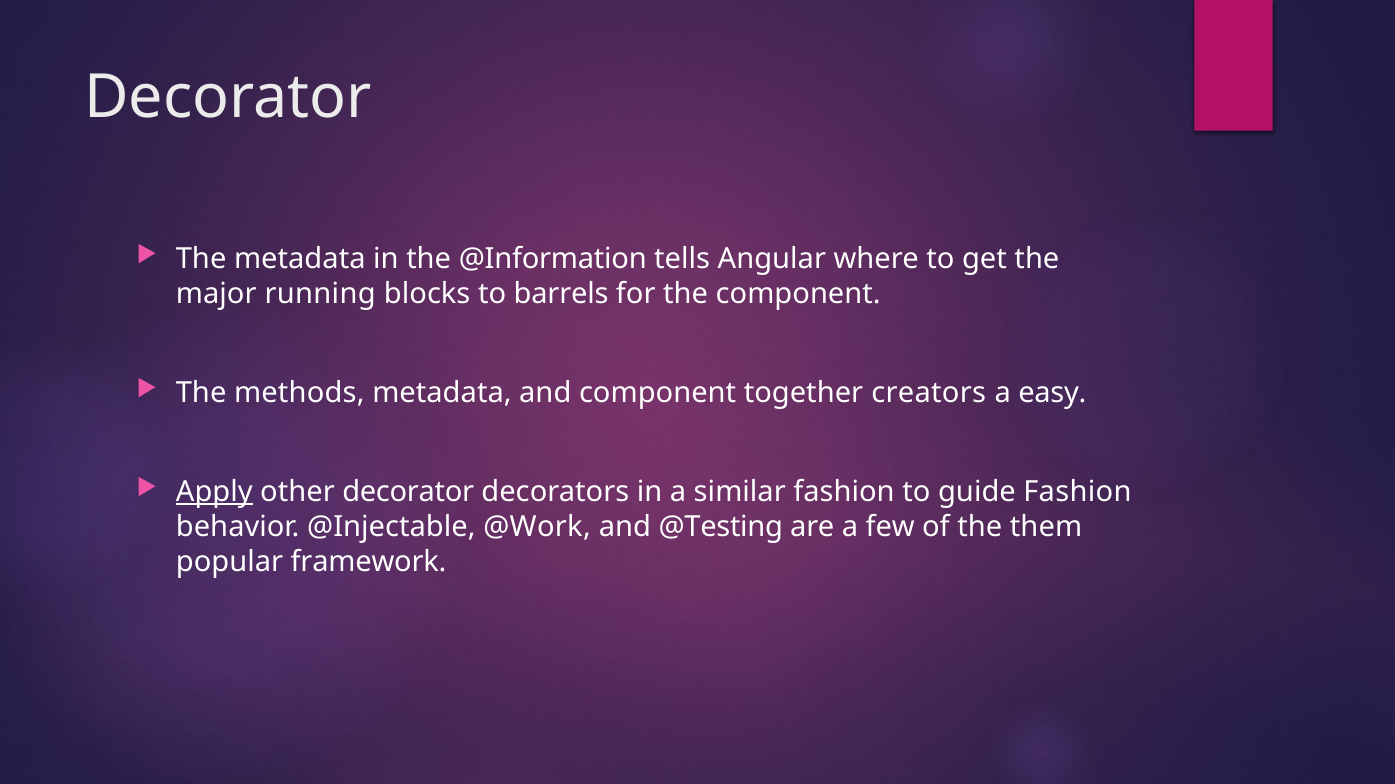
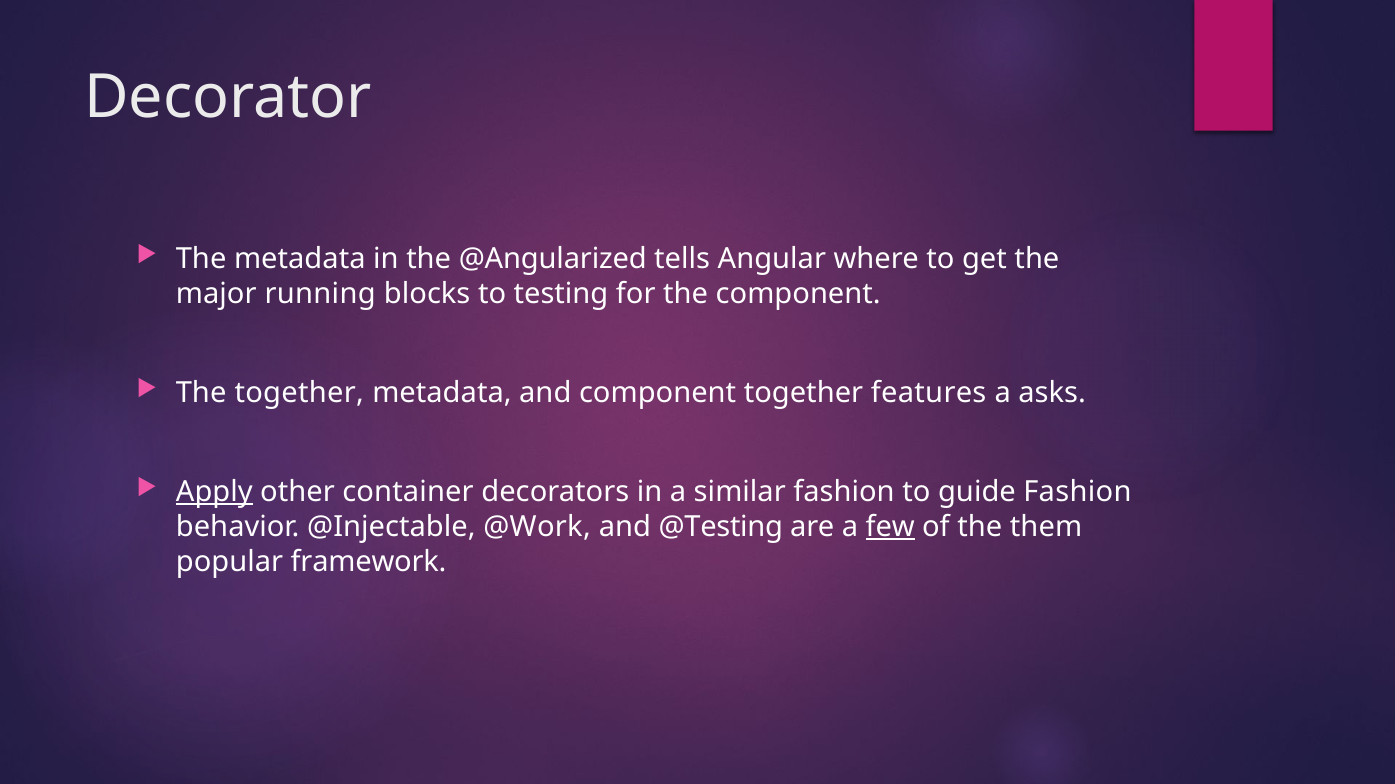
@Information: @Information -> @Angularized
barrels: barrels -> testing
The methods: methods -> together
creators: creators -> features
easy: easy -> asks
other decorator: decorator -> container
few underline: none -> present
